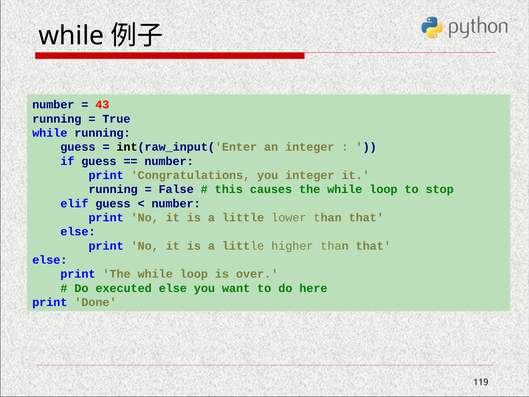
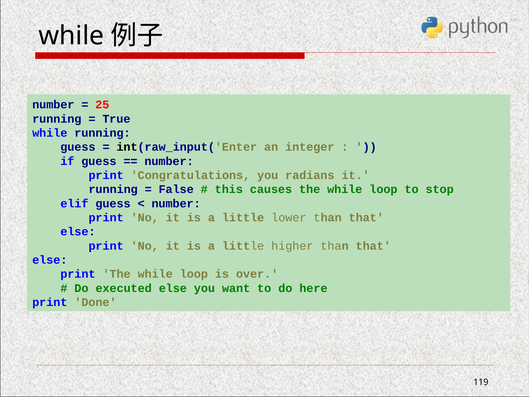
43: 43 -> 25
you integer: integer -> radians
